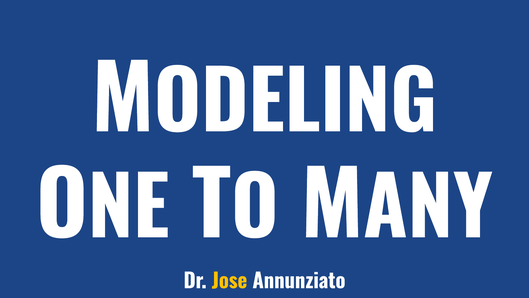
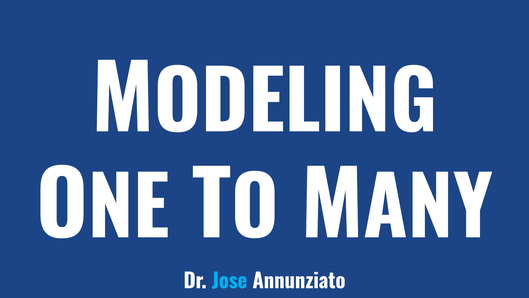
Jose colour: yellow -> light blue
